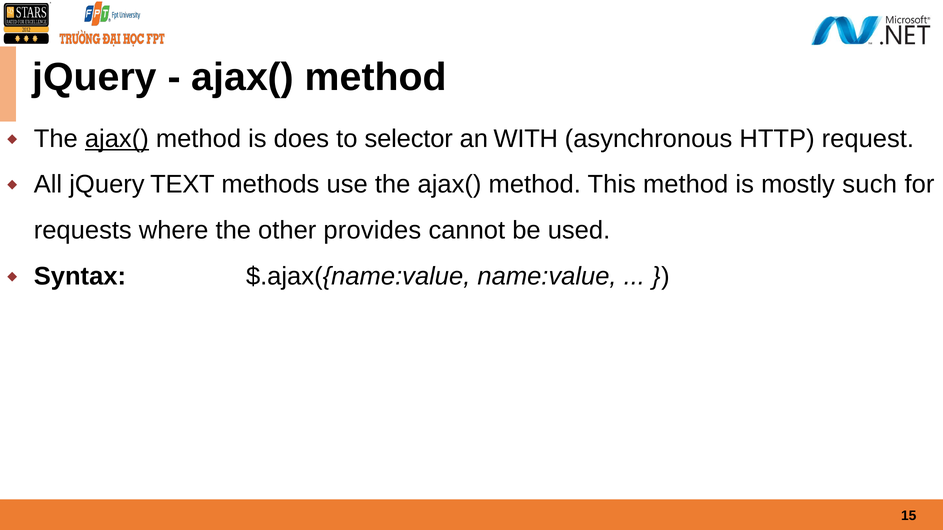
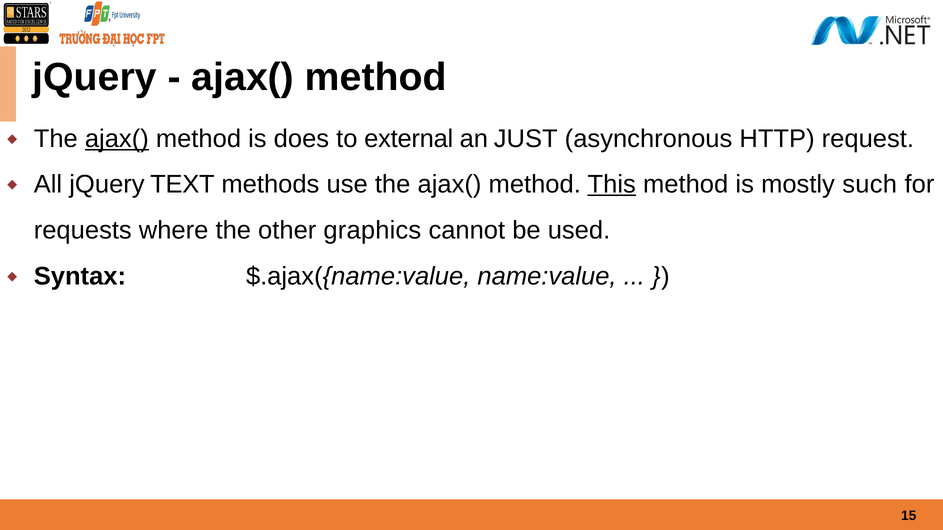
selector: selector -> external
WITH: WITH -> JUST
This underline: none -> present
provides: provides -> graphics
